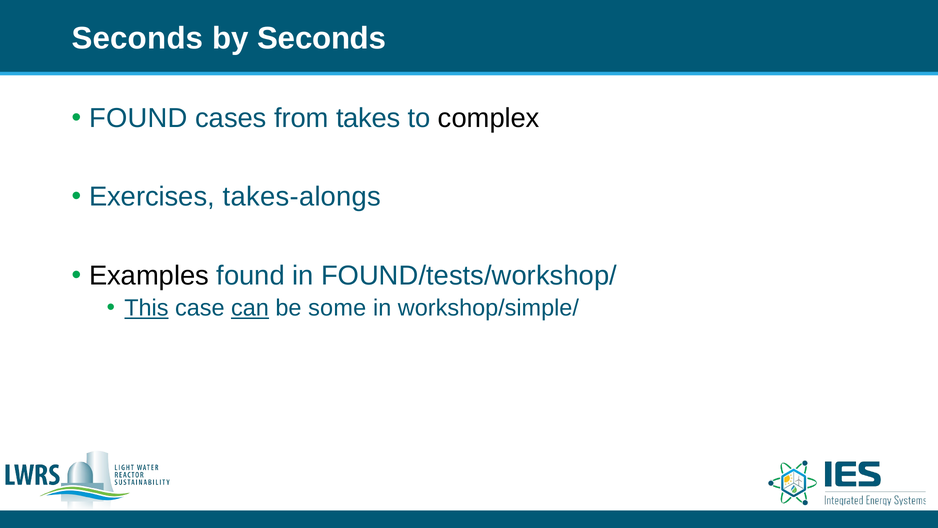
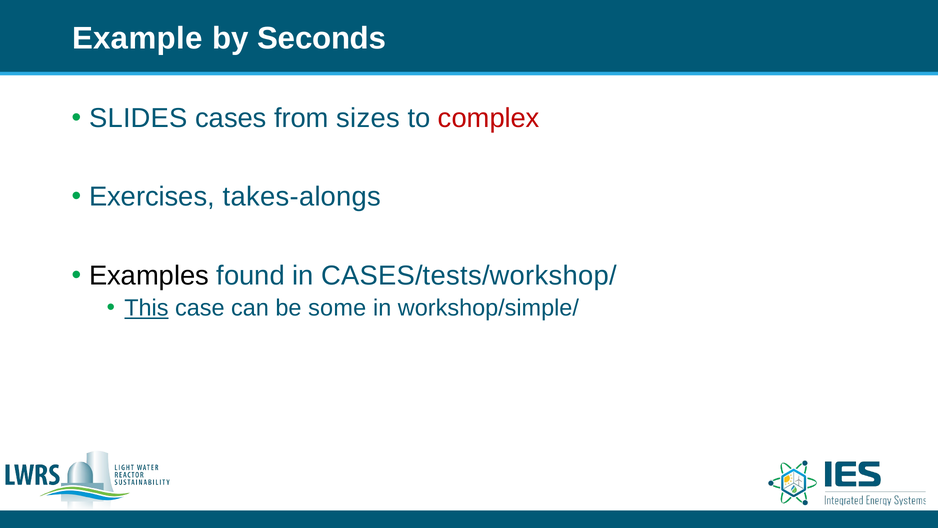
Seconds at (137, 38): Seconds -> Example
FOUND at (138, 118): FOUND -> SLIDES
takes: takes -> sizes
complex colour: black -> red
FOUND/tests/workshop/: FOUND/tests/workshop/ -> CASES/tests/workshop/
can underline: present -> none
